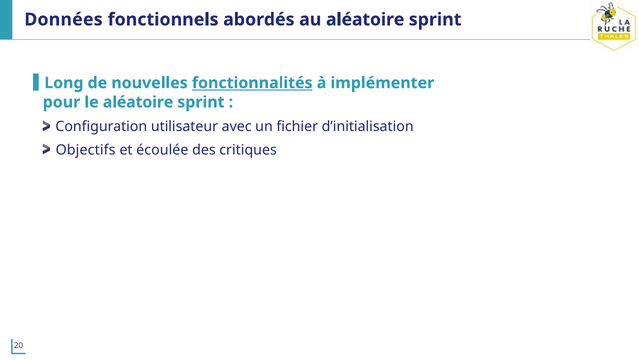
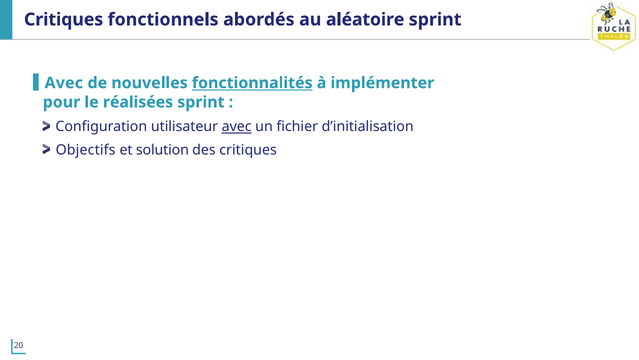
Données at (63, 20): Données -> Critiques
Long at (64, 83): Long -> Avec
le aléatoire: aléatoire -> réalisées
avec at (237, 127) underline: none -> present
écoulée: écoulée -> solution
